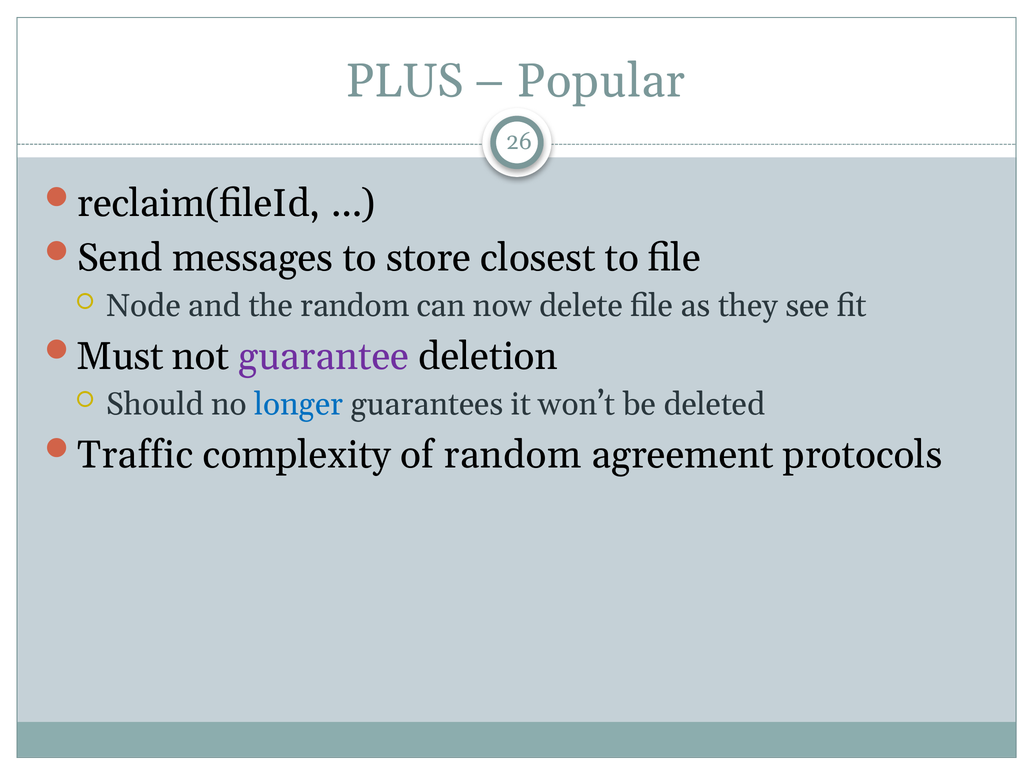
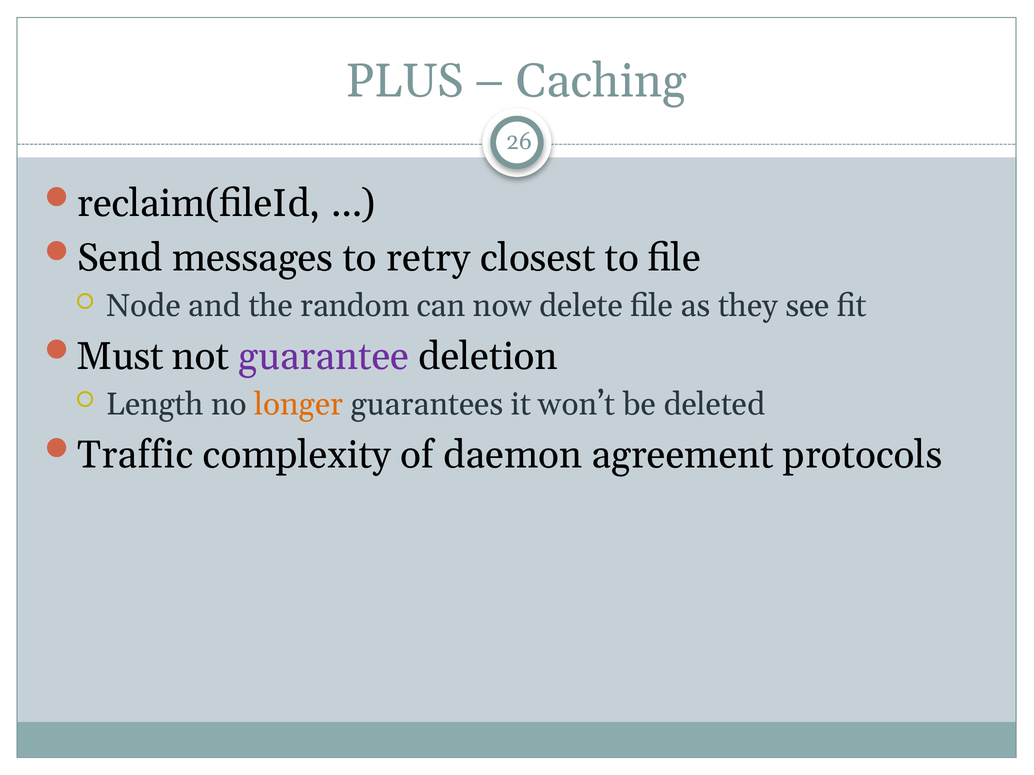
Popular: Popular -> Caching
store: store -> retry
Should: Should -> Length
longer colour: blue -> orange
of random: random -> daemon
